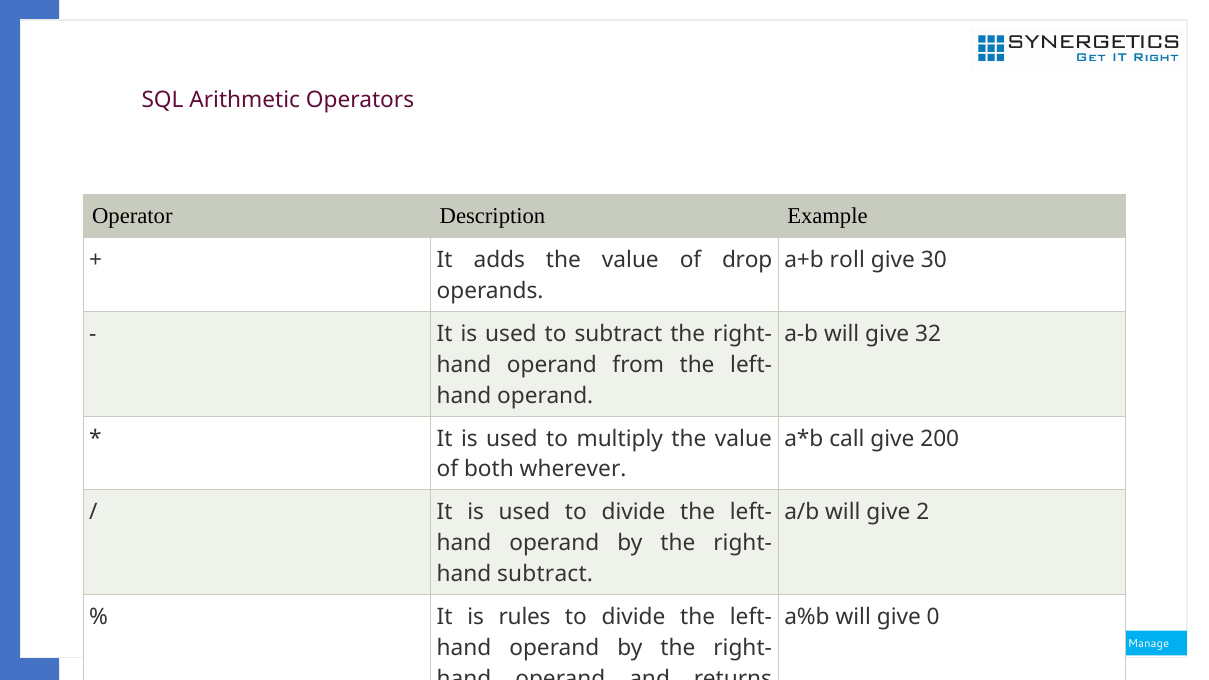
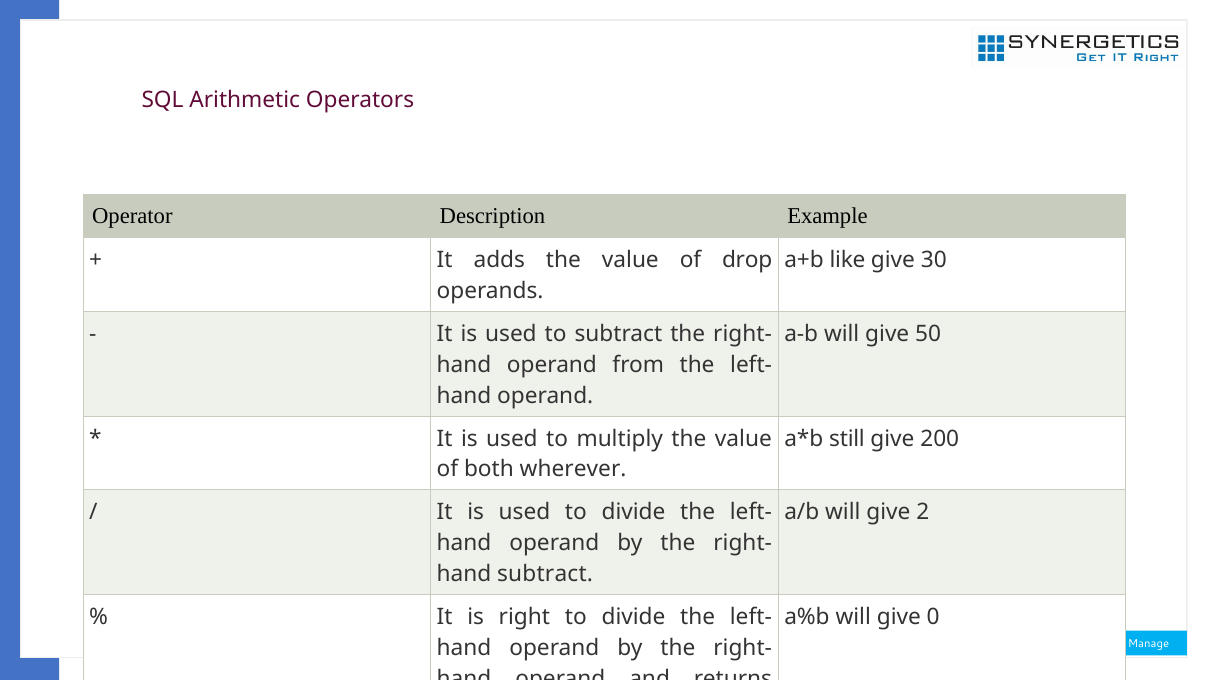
roll: roll -> like
32: 32 -> 50
call: call -> still
rules: rules -> right
